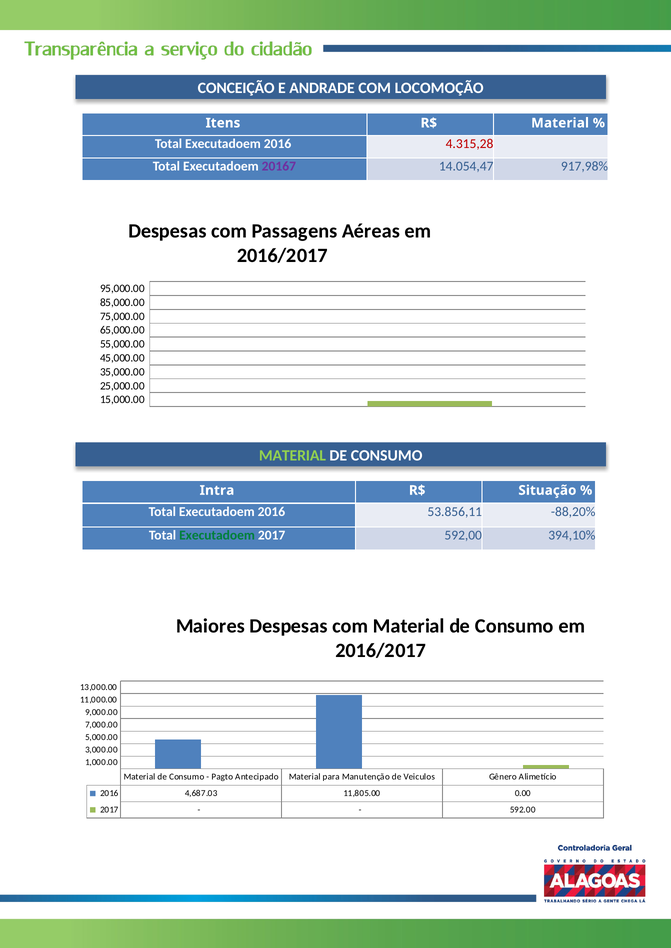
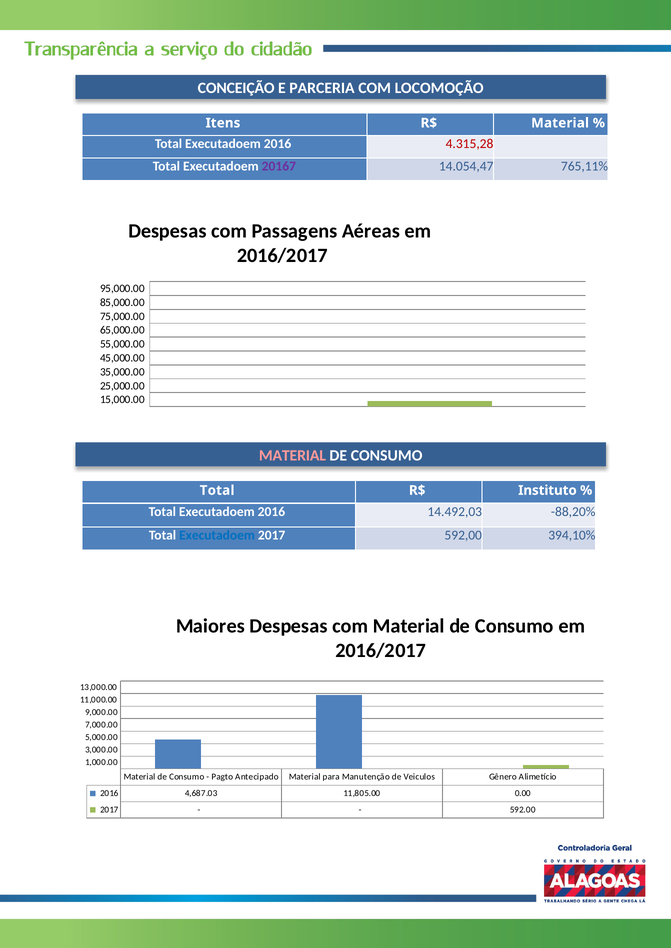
ANDRADE: ANDRADE -> PARCERIA
917,98%: 917,98% -> 765,11%
MATERIAL at (292, 456) colour: light green -> pink
Intra at (217, 491): Intra -> Total
Situação: Situação -> Instituto
53.856,11: 53.856,11 -> 14.492,03
Executadoem at (217, 536) colour: green -> blue
